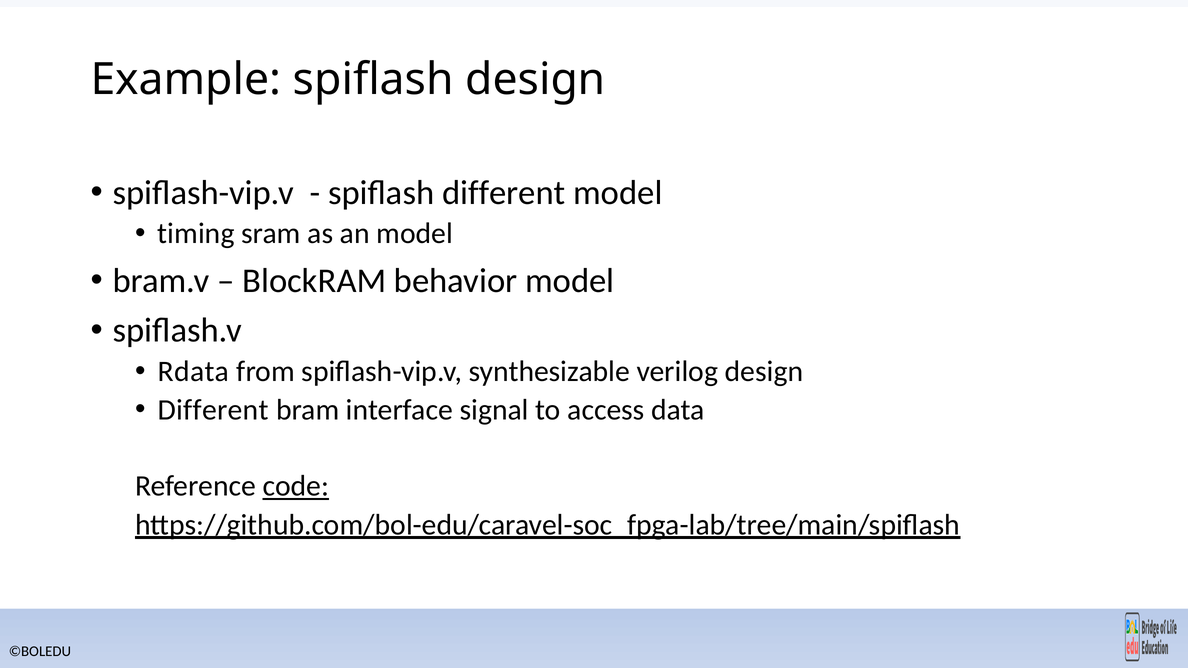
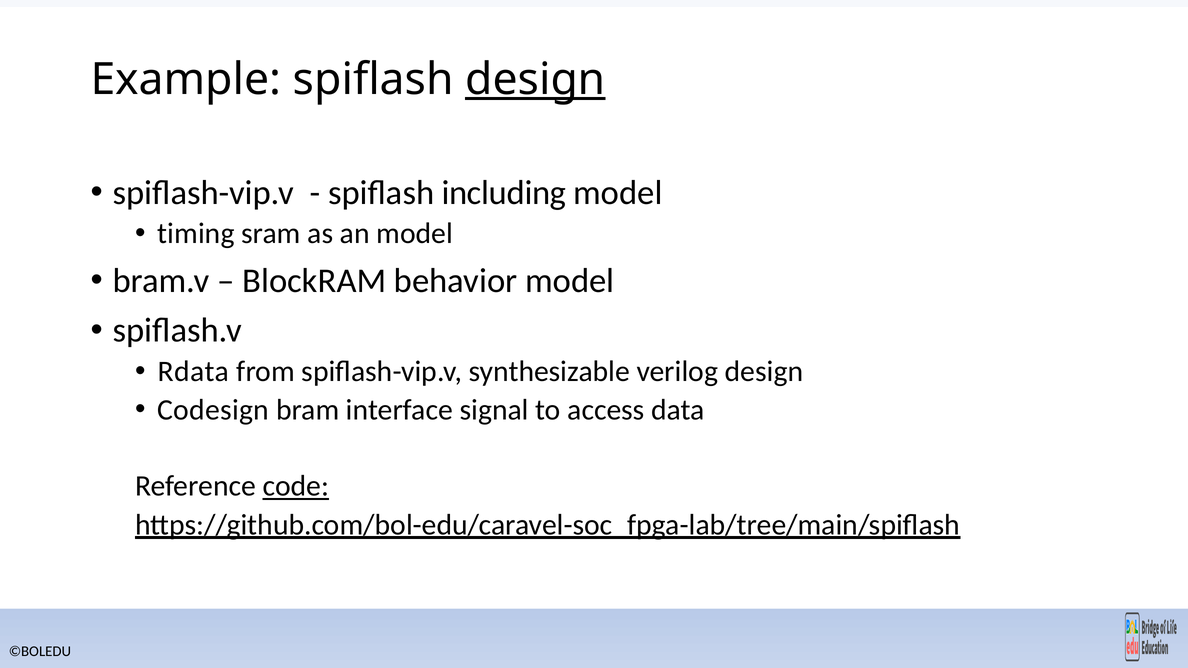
design at (535, 79) underline: none -> present
spiflash different: different -> including
Different at (213, 410): Different -> Codesign
